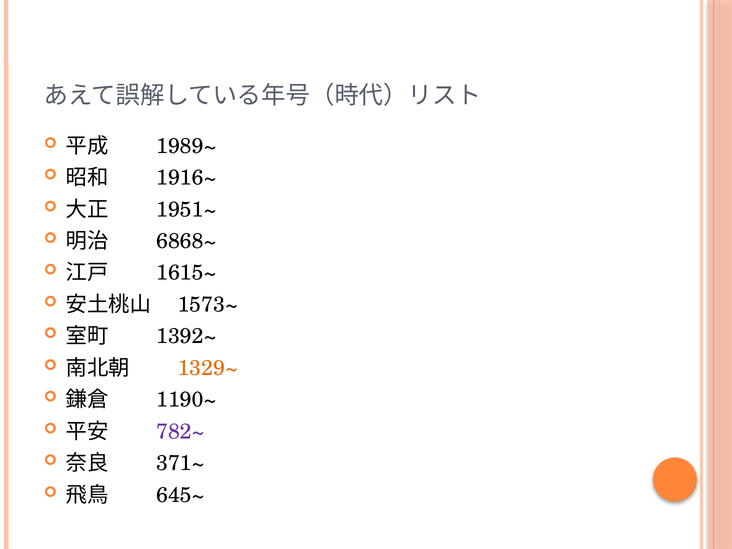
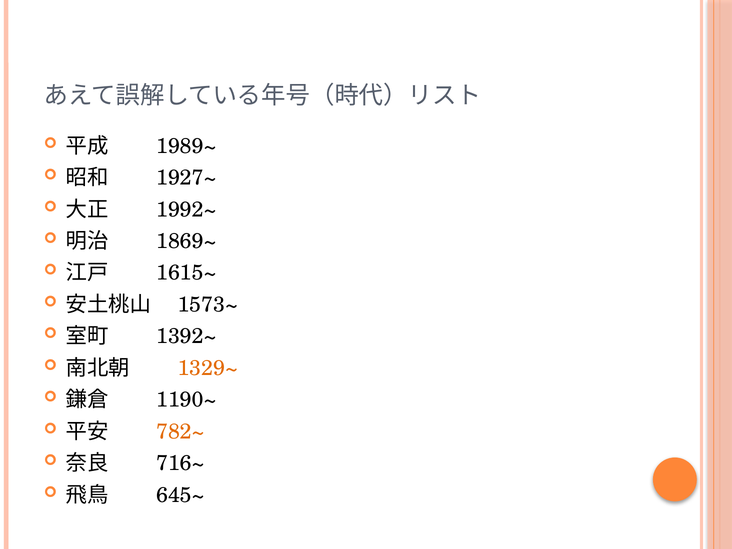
1916~: 1916~ -> 1927~
1951~: 1951~ -> 1992~
6868~: 6868~ -> 1869~
782~ colour: purple -> orange
371~: 371~ -> 716~
